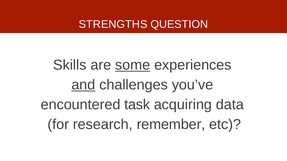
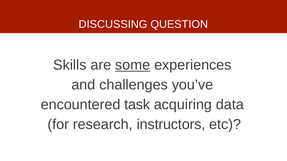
STRENGTHS: STRENGTHS -> DISCUSSING
and underline: present -> none
remember: remember -> instructors
